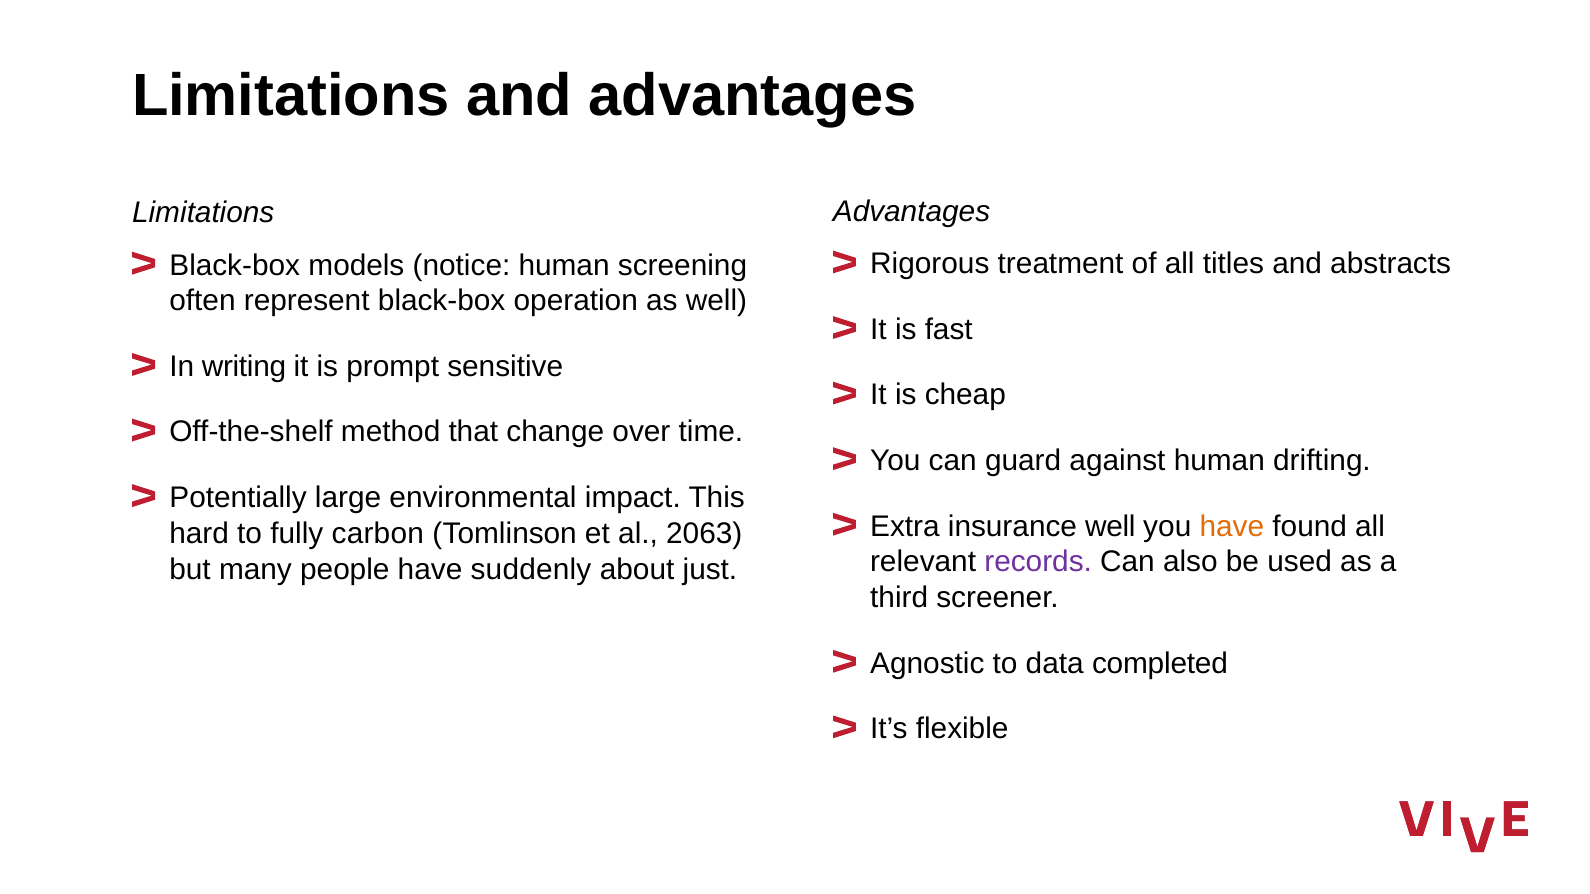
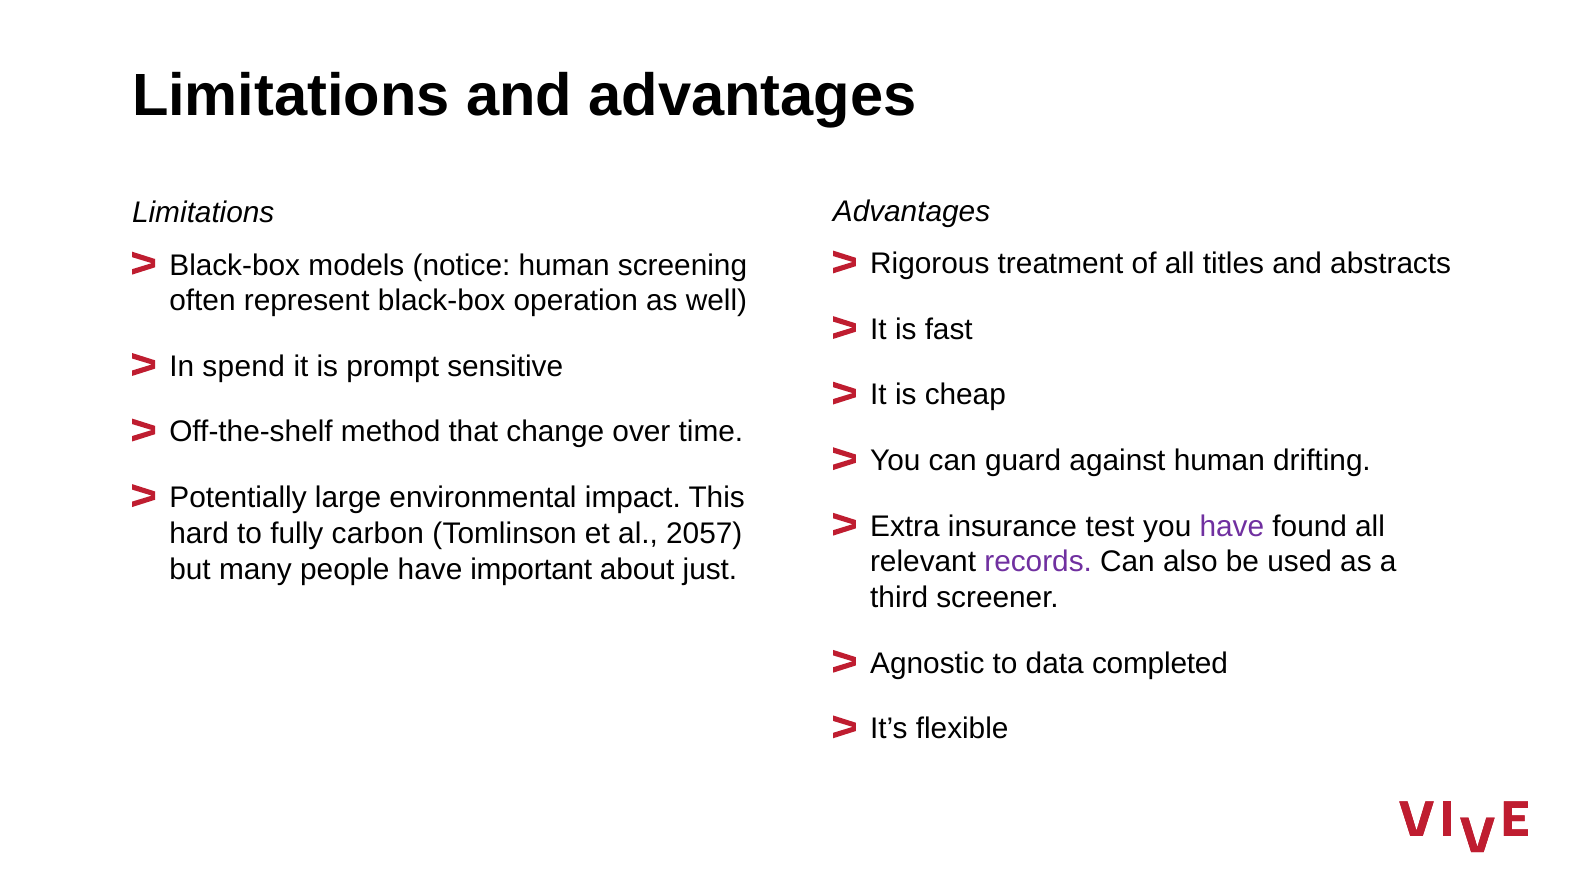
writing: writing -> spend
insurance well: well -> test
have at (1232, 527) colour: orange -> purple
2063: 2063 -> 2057
suddenly: suddenly -> important
